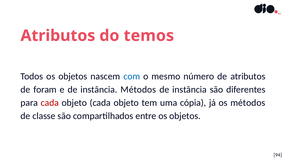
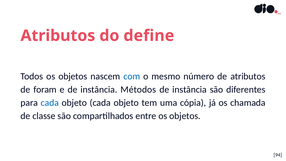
temos: temos -> define
cada at (50, 103) colour: red -> blue
os métodos: métodos -> chamada
